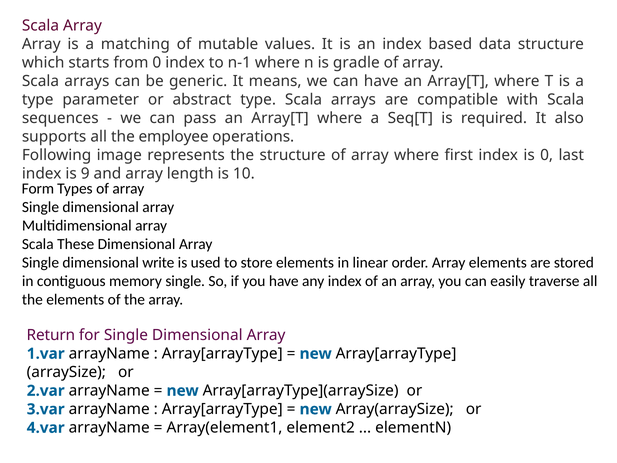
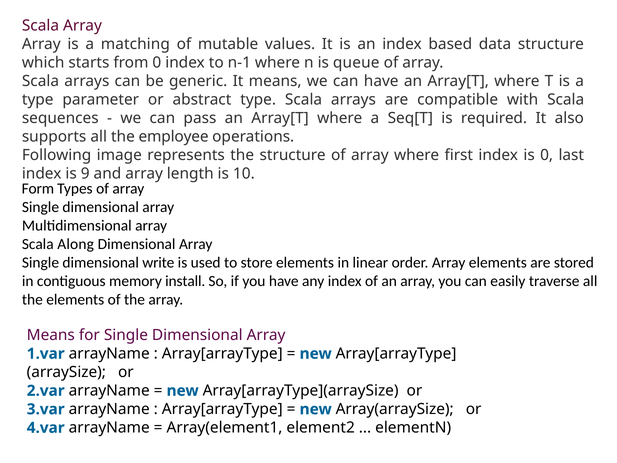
gradle: gradle -> queue
These: These -> Along
memory single: single -> install
Return at (51, 335): Return -> Means
